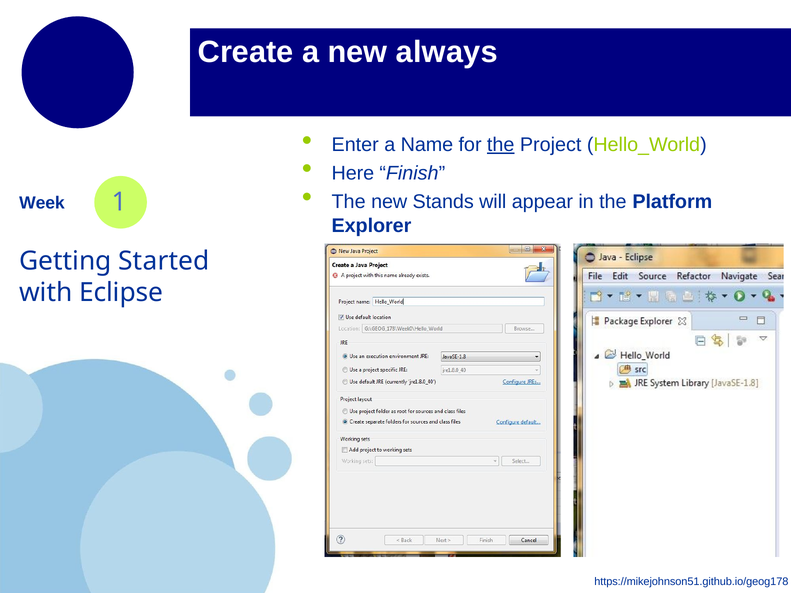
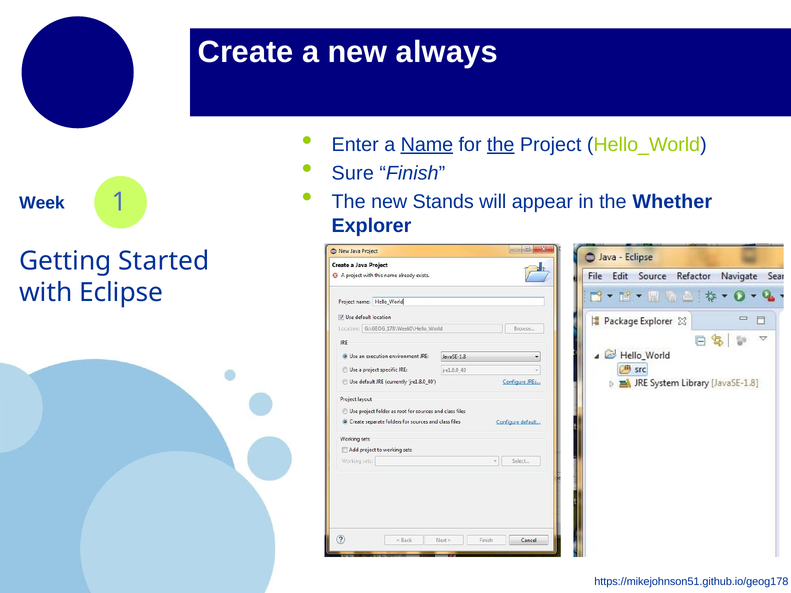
Name underline: none -> present
Here: Here -> Sure
Platform: Platform -> Whether
